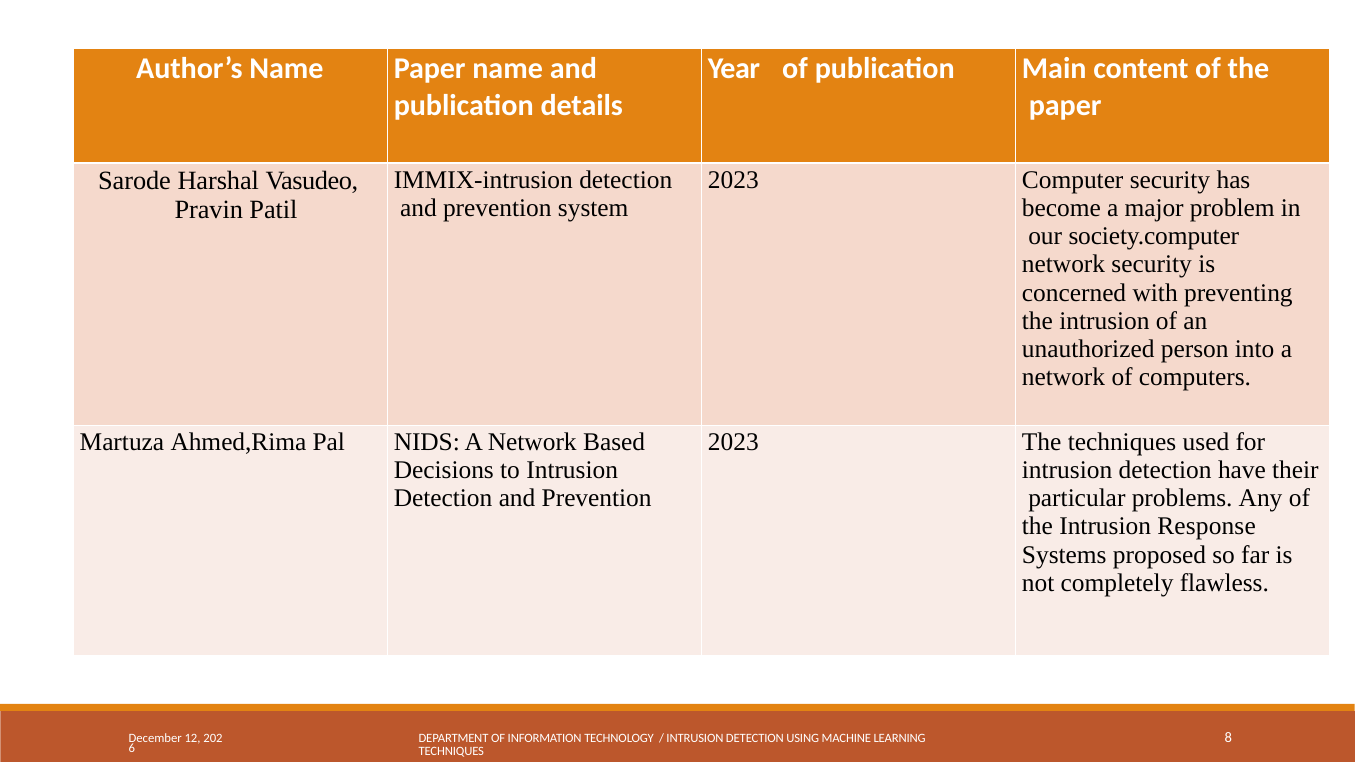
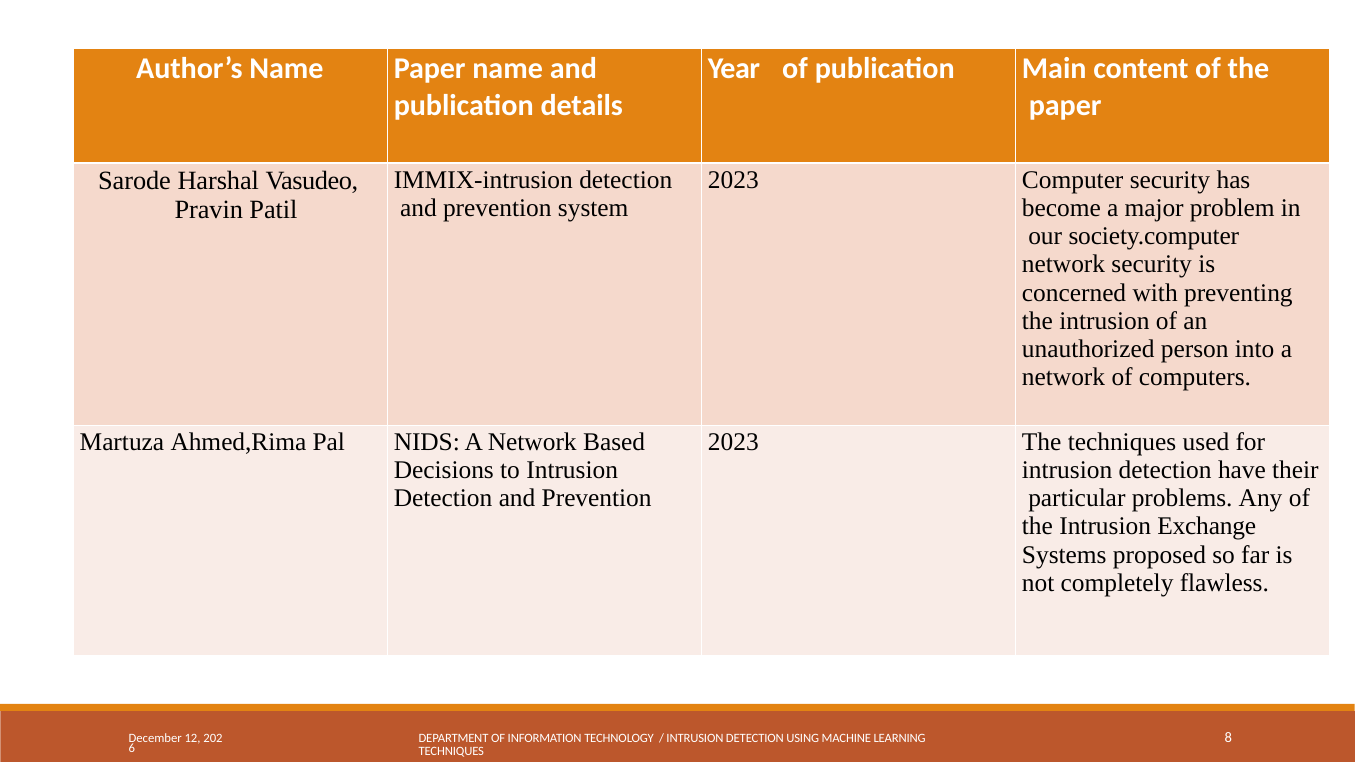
Response: Response -> Exchange
